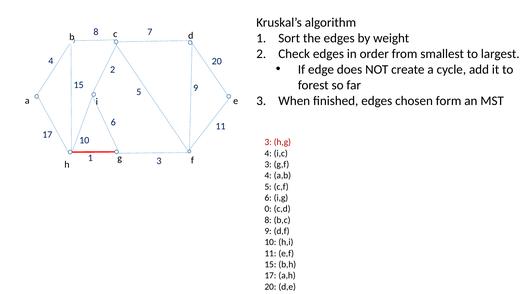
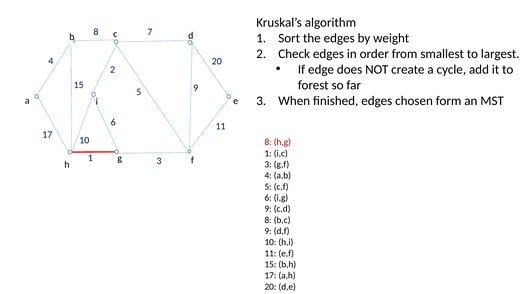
3 at (268, 142): 3 -> 8
4 at (268, 153): 4 -> 1
0 at (268, 209): 0 -> 9
